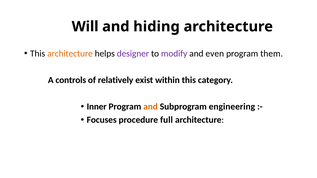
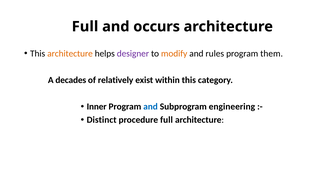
Will at (85, 27): Will -> Full
hiding: hiding -> occurs
modify colour: purple -> orange
even: even -> rules
controls: controls -> decades
and at (151, 107) colour: orange -> blue
Focuses: Focuses -> Distinct
